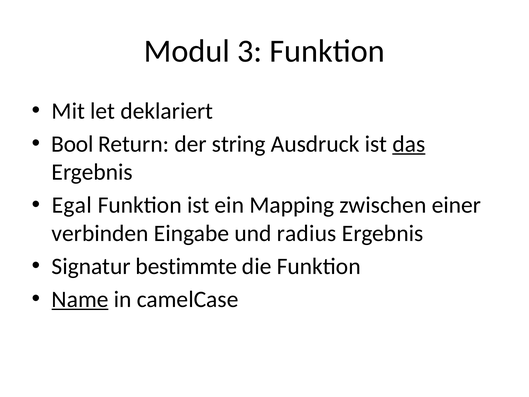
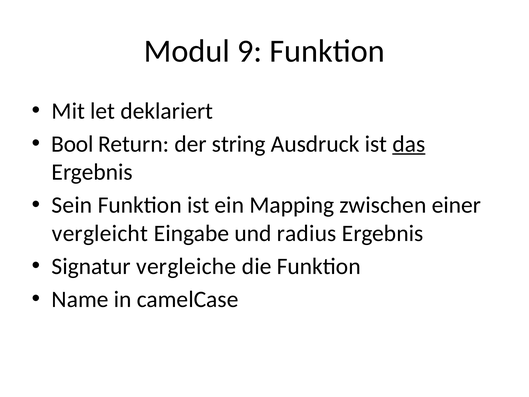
3: 3 -> 9
Egal: Egal -> Sein
verbinden: verbinden -> vergleicht
bestimmte: bestimmte -> vergleiche
Name underline: present -> none
